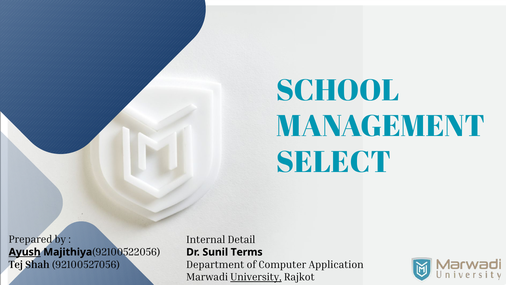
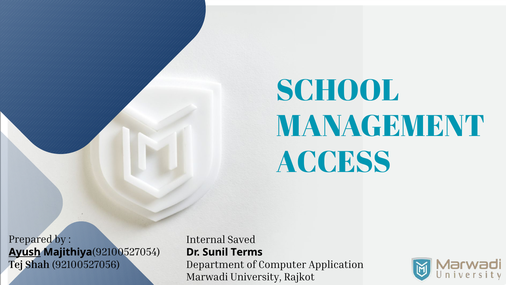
SELECT: SELECT -> ACCESS
Detail: Detail -> Saved
92100522056: 92100522056 -> 92100527054
University underline: present -> none
